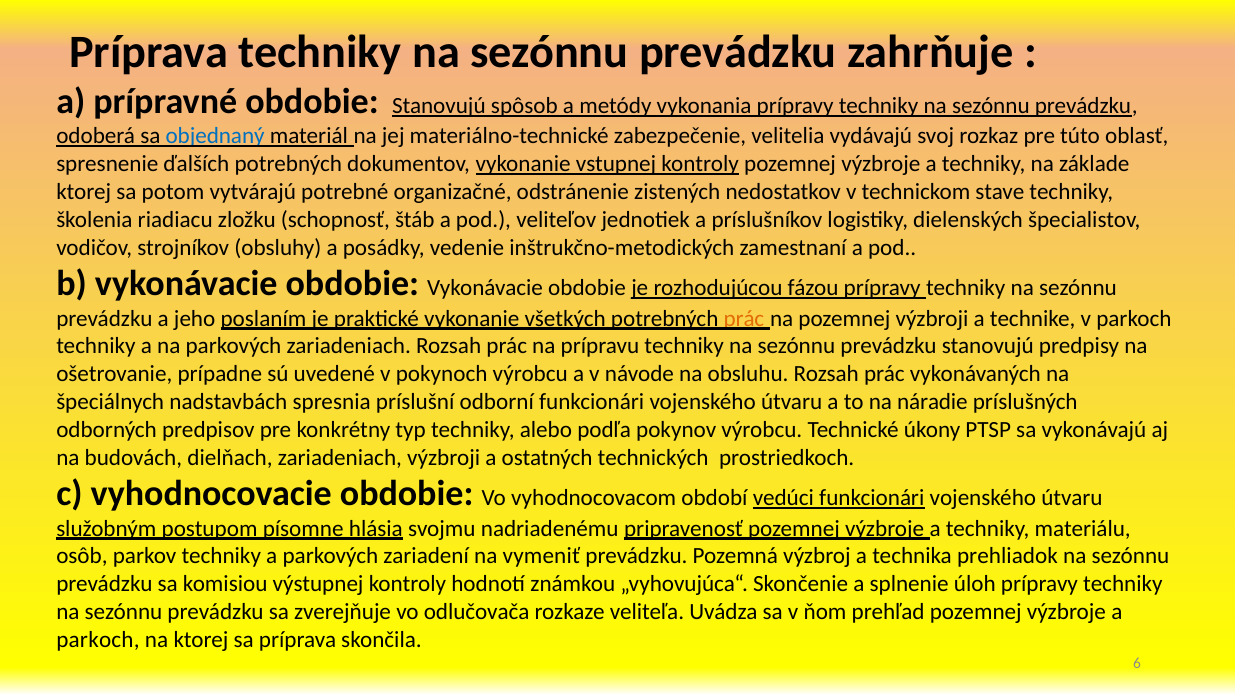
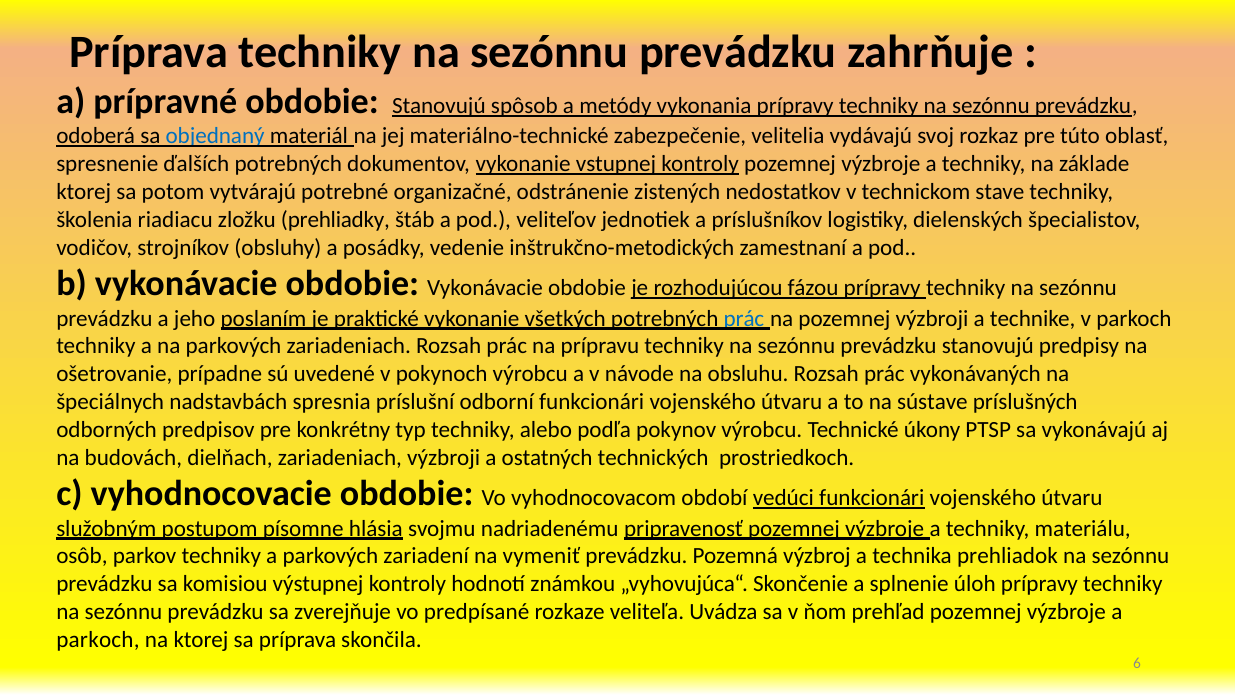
schopnosť: schopnosť -> prehliadky
prác at (744, 318) colour: orange -> blue
náradie: náradie -> sústave
odlučovača: odlučovača -> predpísané
